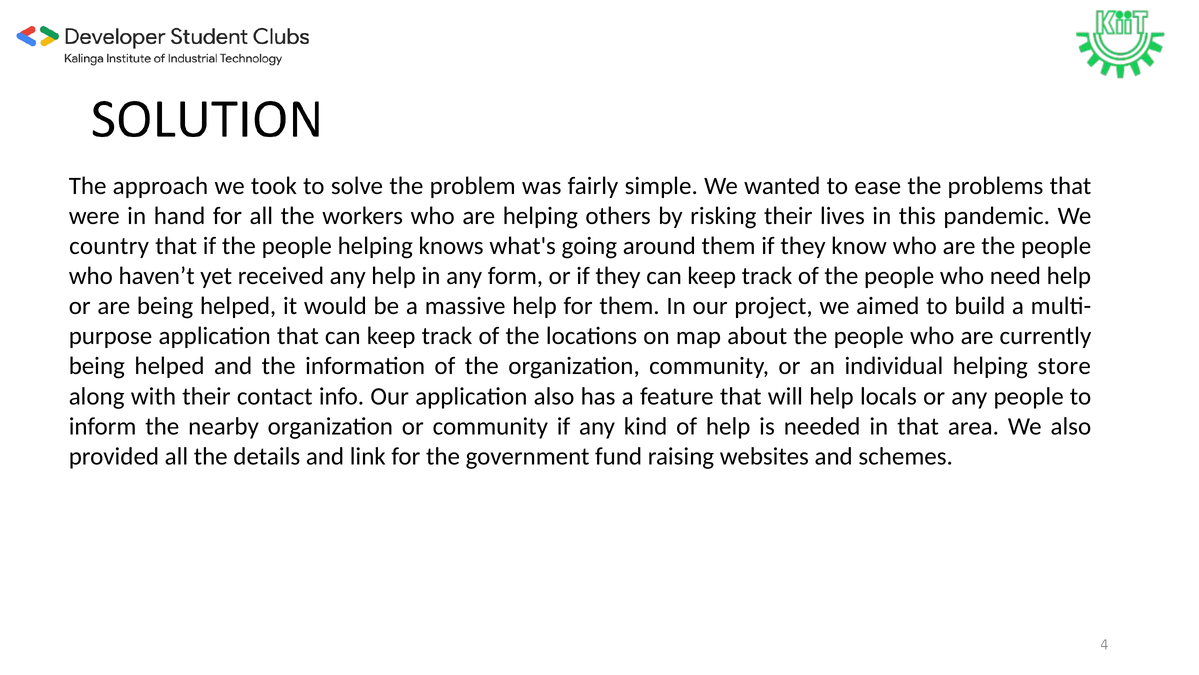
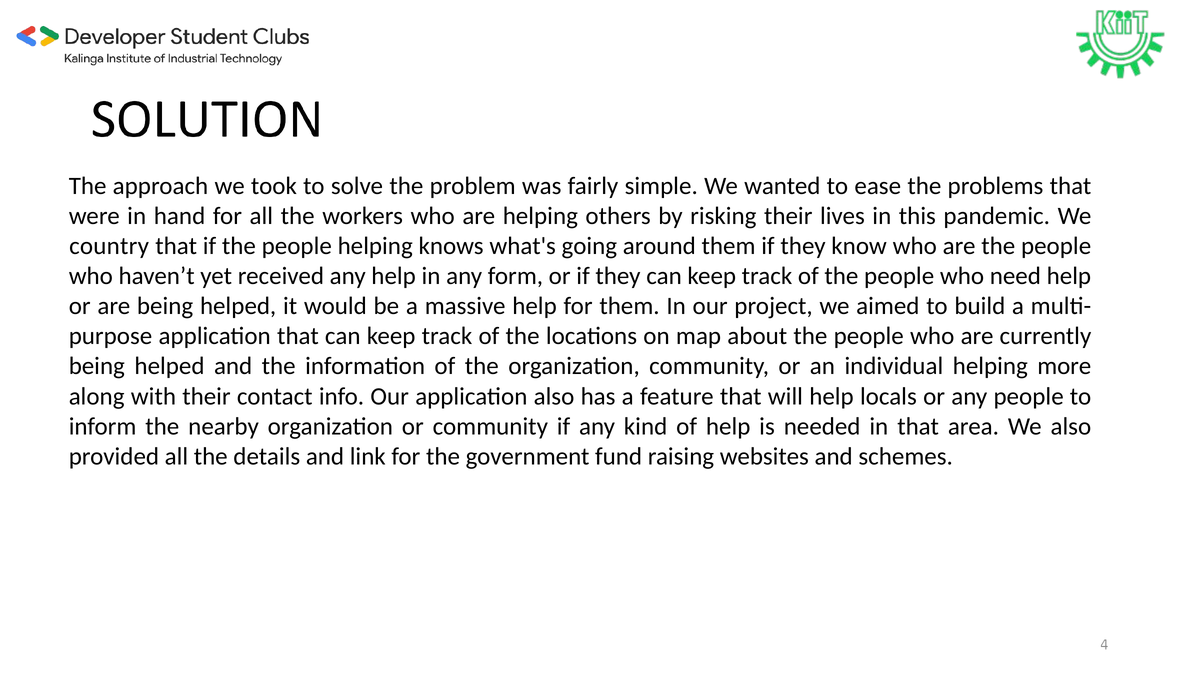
store: store -> more
